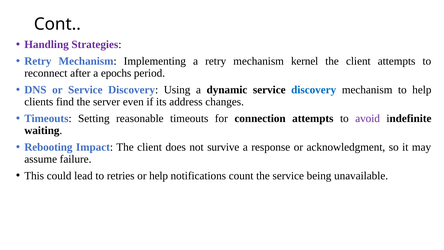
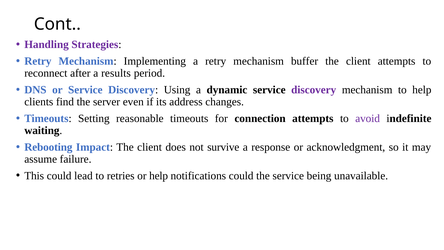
kernel: kernel -> buffer
epochs: epochs -> results
discovery at (314, 90) colour: blue -> purple
notifications count: count -> could
